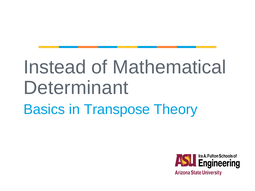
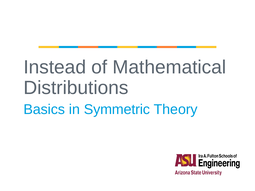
Determinant: Determinant -> Distributions
Transpose: Transpose -> Symmetric
